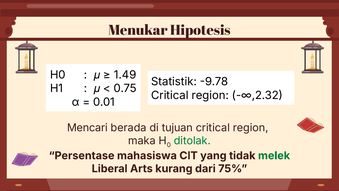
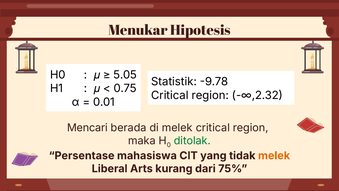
1.49: 1.49 -> 5.05
di tujuan: tujuan -> melek
melek at (274, 155) colour: green -> orange
